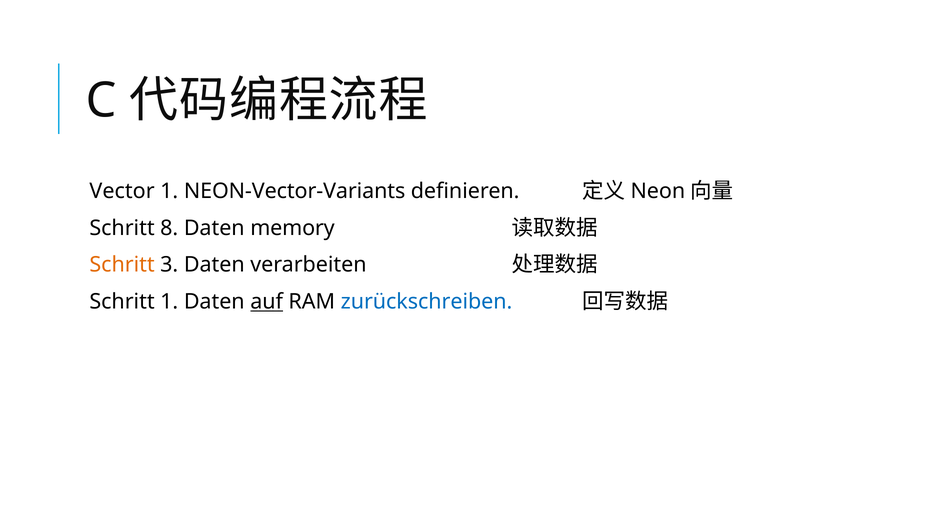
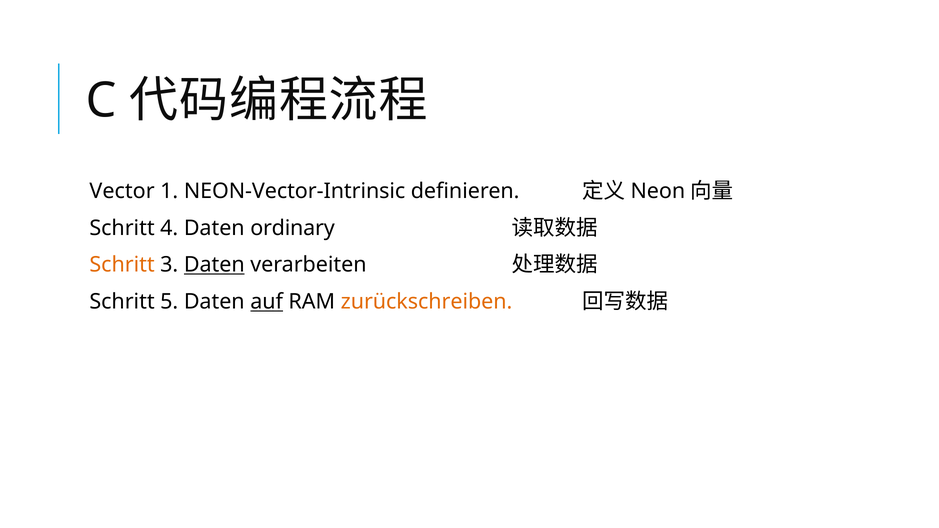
NEON-Vector-Variants: NEON-Vector-Variants -> NEON-Vector-Intrinsic
8: 8 -> 4
memory: memory -> ordinary
Daten at (214, 265) underline: none -> present
Schritt 1: 1 -> 5
zurückschreiben colour: blue -> orange
